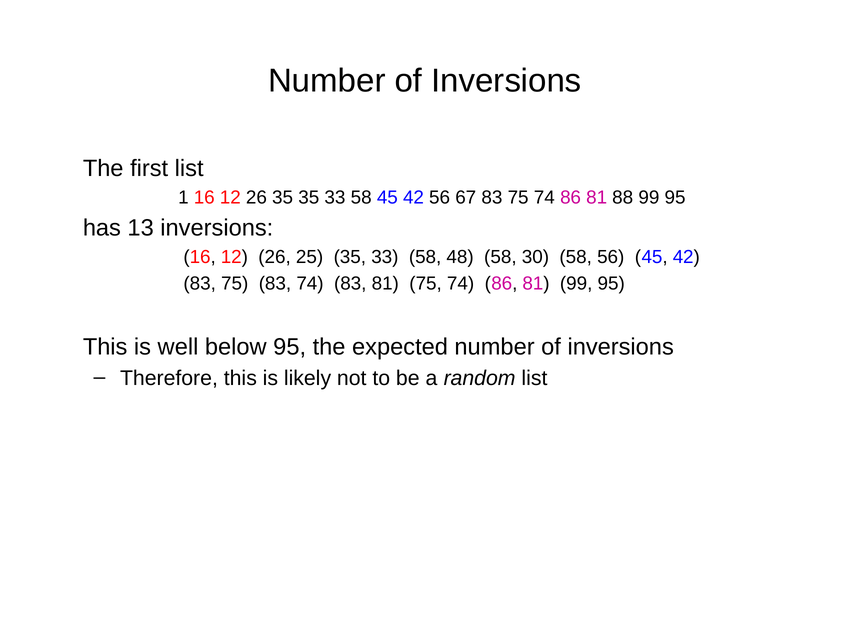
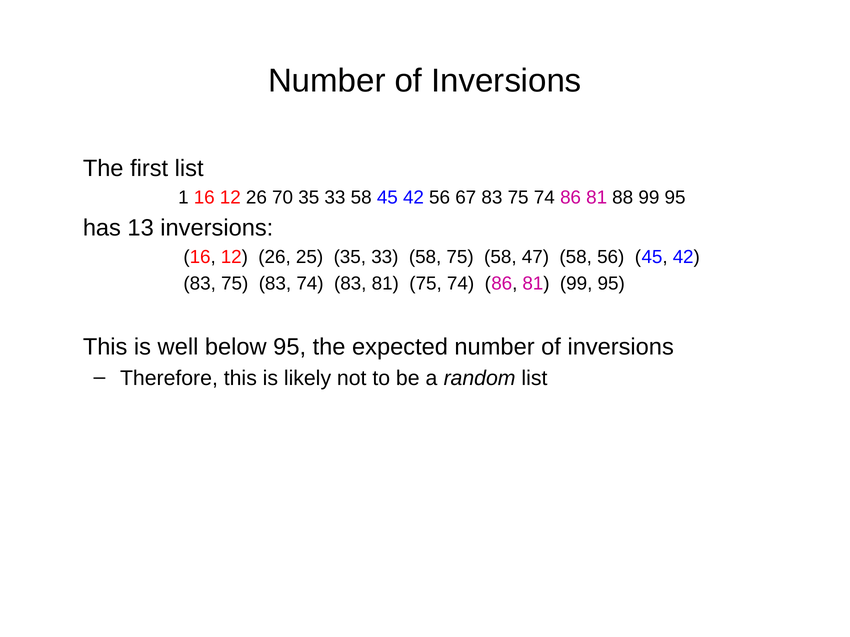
26 35: 35 -> 70
58 48: 48 -> 75
30: 30 -> 47
